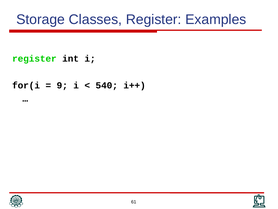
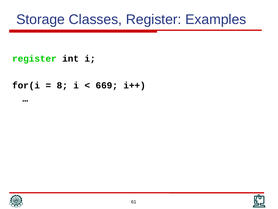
9: 9 -> 8
540: 540 -> 669
